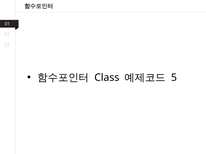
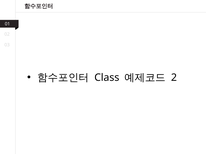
5: 5 -> 2
